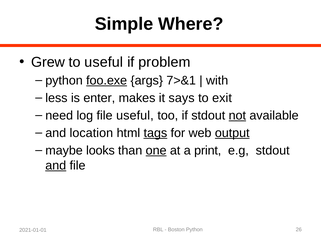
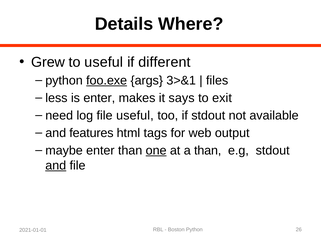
Simple: Simple -> Details
problem: problem -> different
7>&1: 7>&1 -> 3>&1
with: with -> files
not underline: present -> none
location: location -> features
tags underline: present -> none
output underline: present -> none
maybe looks: looks -> enter
a print: print -> than
